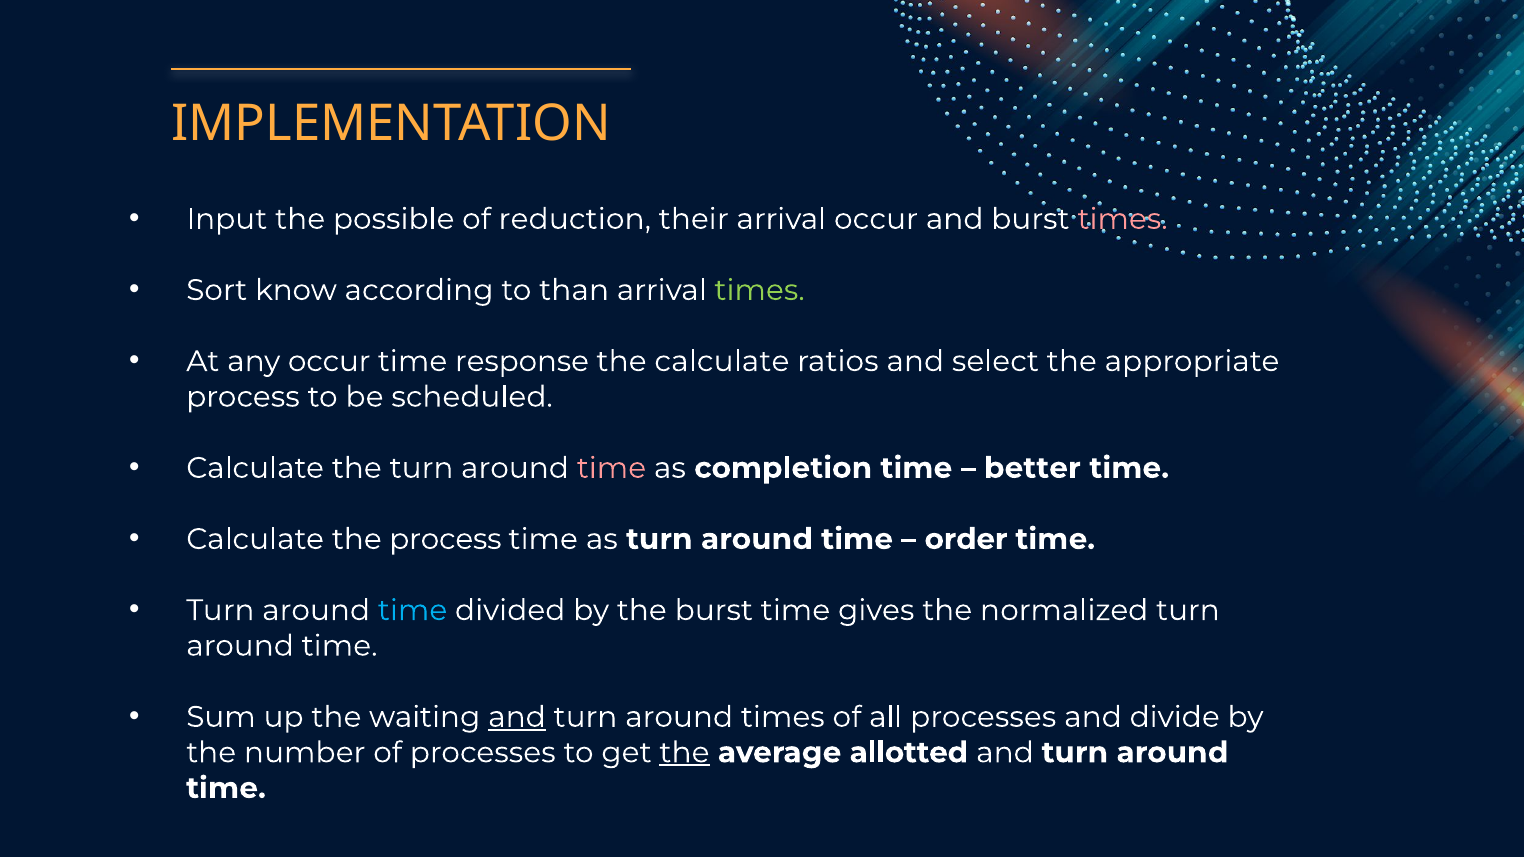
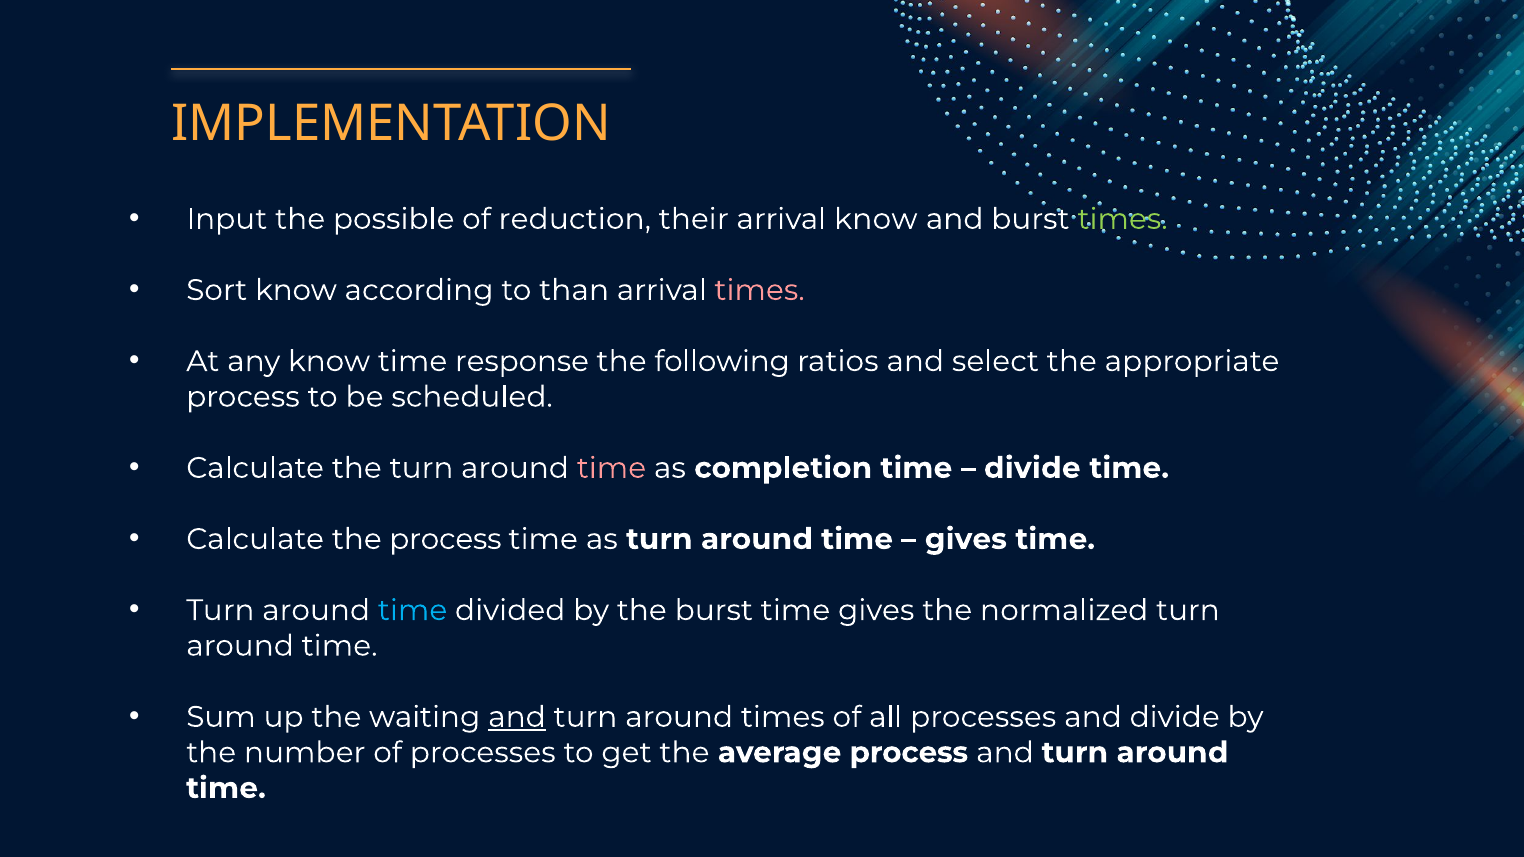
arrival occur: occur -> know
times at (1123, 219) colour: pink -> light green
times at (760, 290) colour: light green -> pink
any occur: occur -> know
the calculate: calculate -> following
better at (1032, 468): better -> divide
order at (966, 539): order -> gives
the at (684, 753) underline: present -> none
average allotted: allotted -> process
